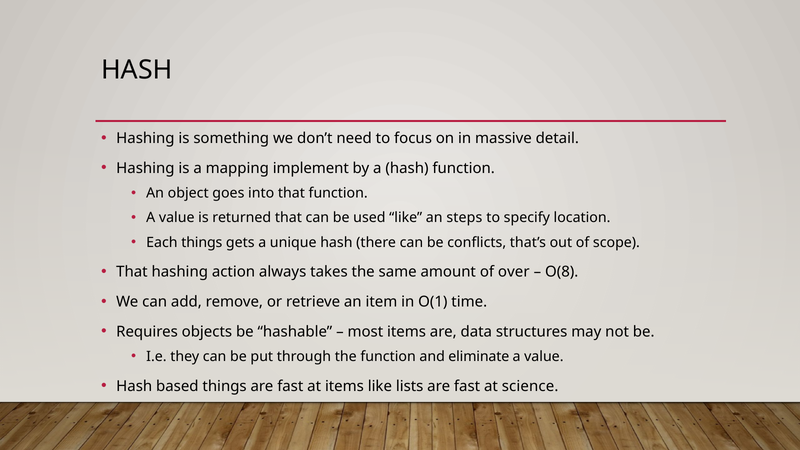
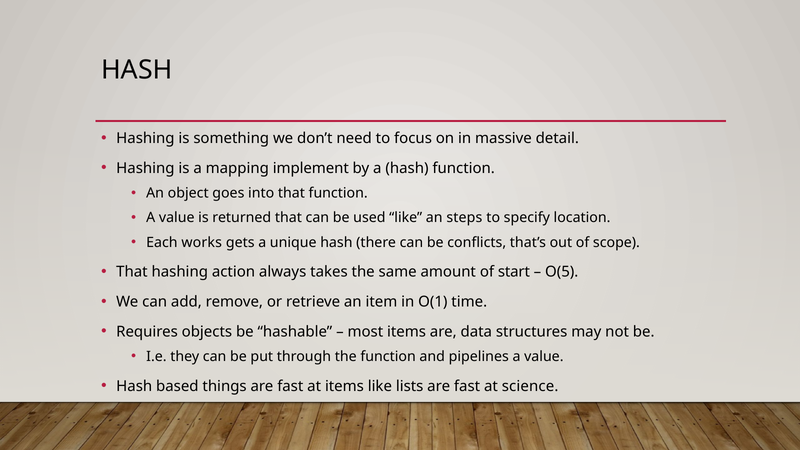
Each things: things -> works
over: over -> start
O(8: O(8 -> O(5
eliminate: eliminate -> pipelines
